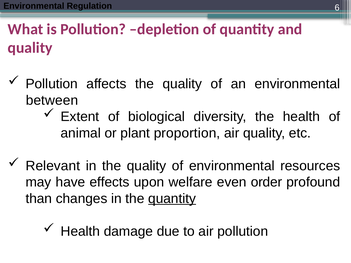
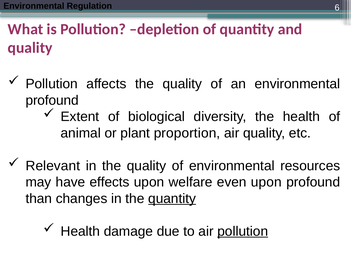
between at (52, 100): between -> profound
even order: order -> upon
pollution at (243, 231) underline: none -> present
